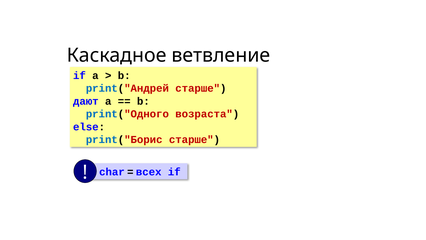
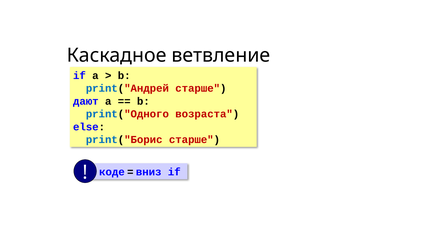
char: char -> коде
всех: всех -> вниз
